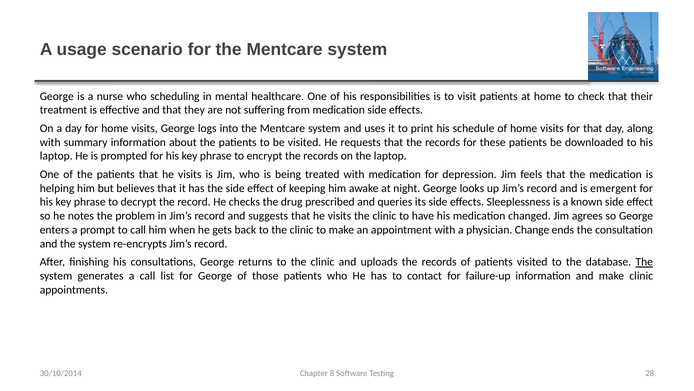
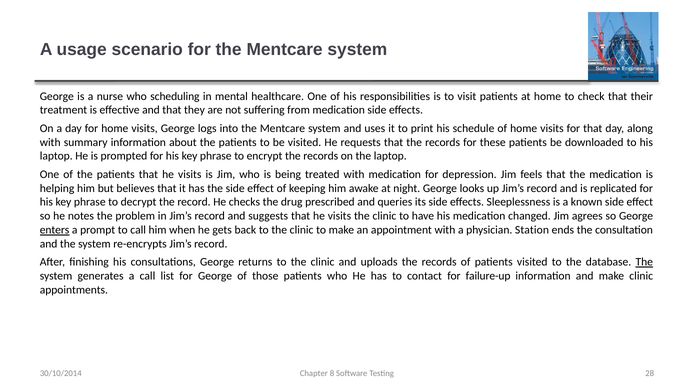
emergent: emergent -> replicated
enters underline: none -> present
Change: Change -> Station
